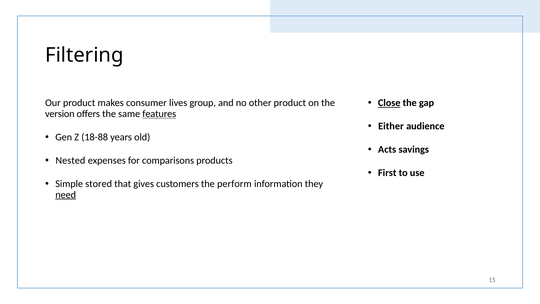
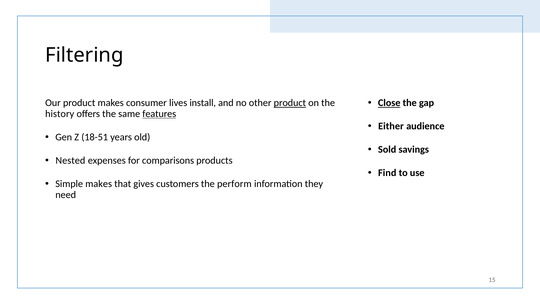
group: group -> install
product at (290, 103) underline: none -> present
version: version -> history
18-88: 18-88 -> 18-51
Acts: Acts -> Sold
First: First -> Find
Simple stored: stored -> makes
need underline: present -> none
